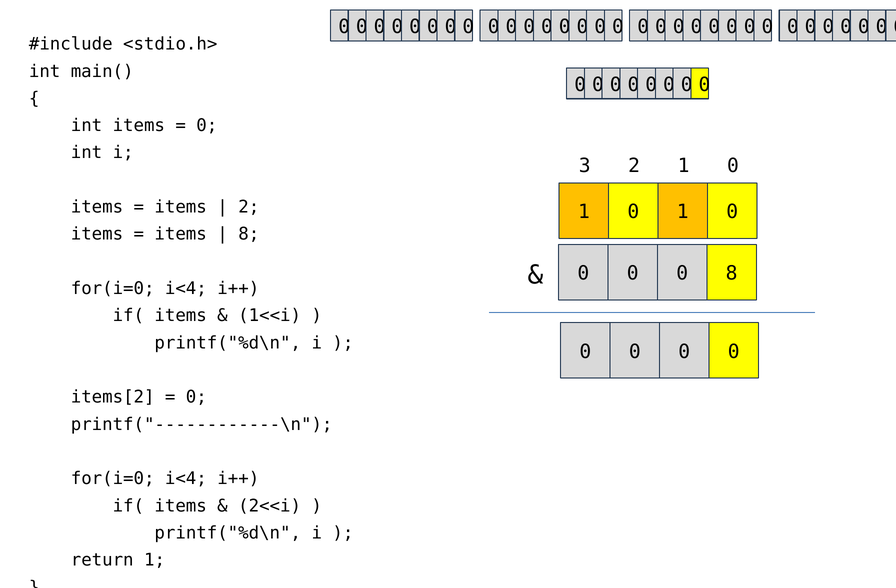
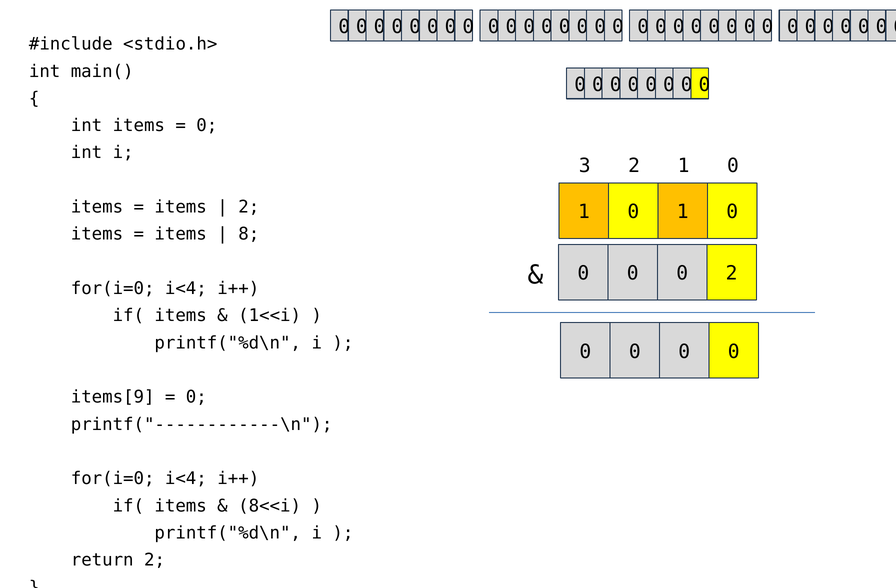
0 8: 8 -> 2
items[2: items[2 -> items[9
2<<i: 2<<i -> 8<<i
return 1: 1 -> 2
